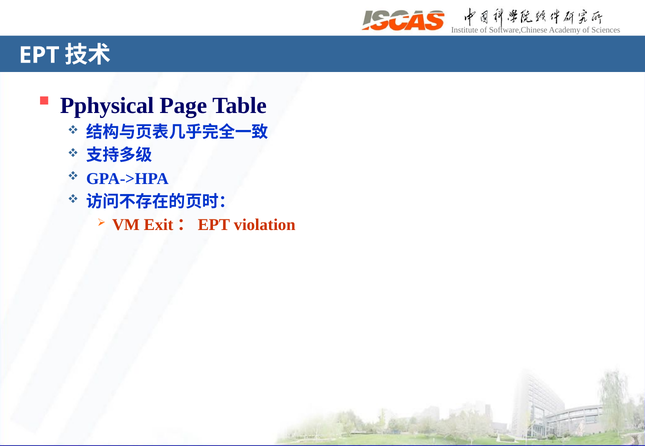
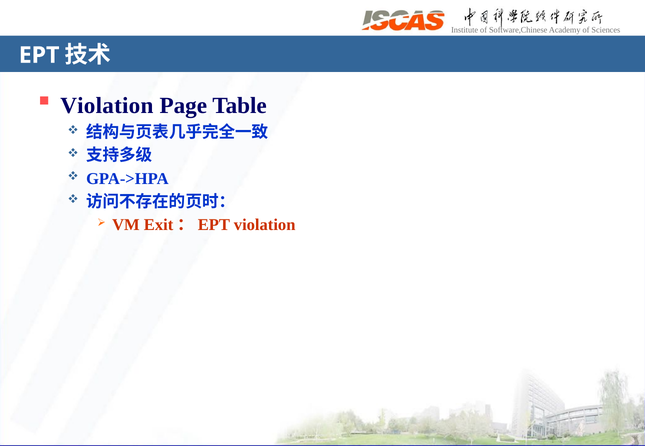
Pphysical at (107, 106): Pphysical -> Violation
